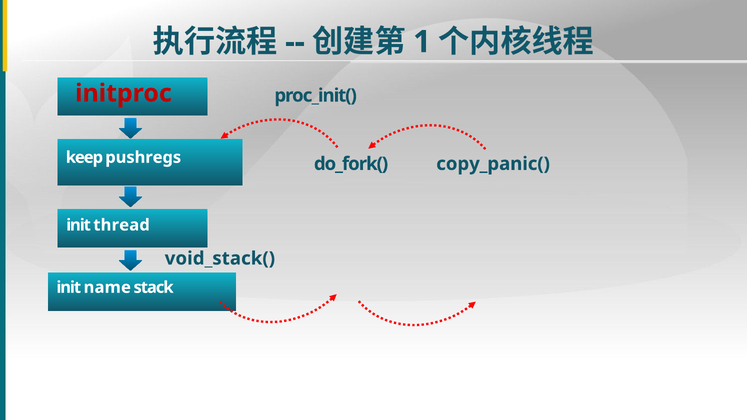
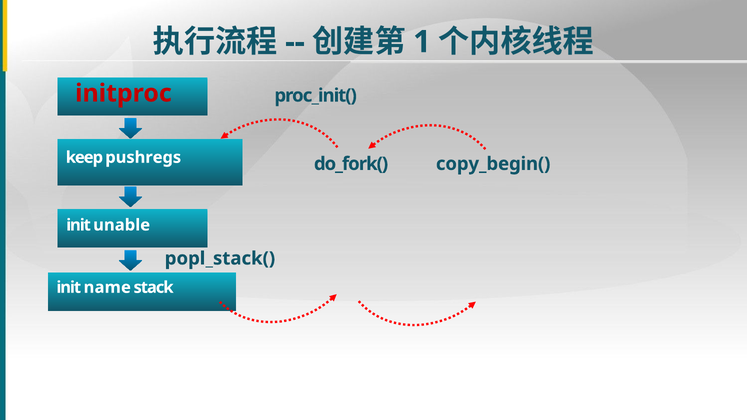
copy_panic(: copy_panic( -> copy_begin(
thread: thread -> unable
void_stack(: void_stack( -> popl_stack(
